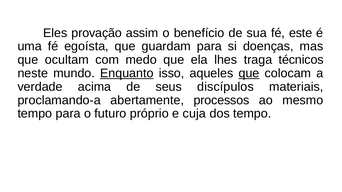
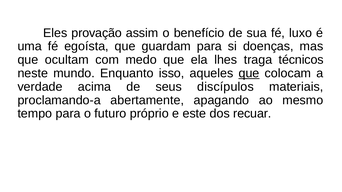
este: este -> luxo
Enquanto underline: present -> none
processos: processos -> apagando
cuja: cuja -> este
dos tempo: tempo -> recuar
